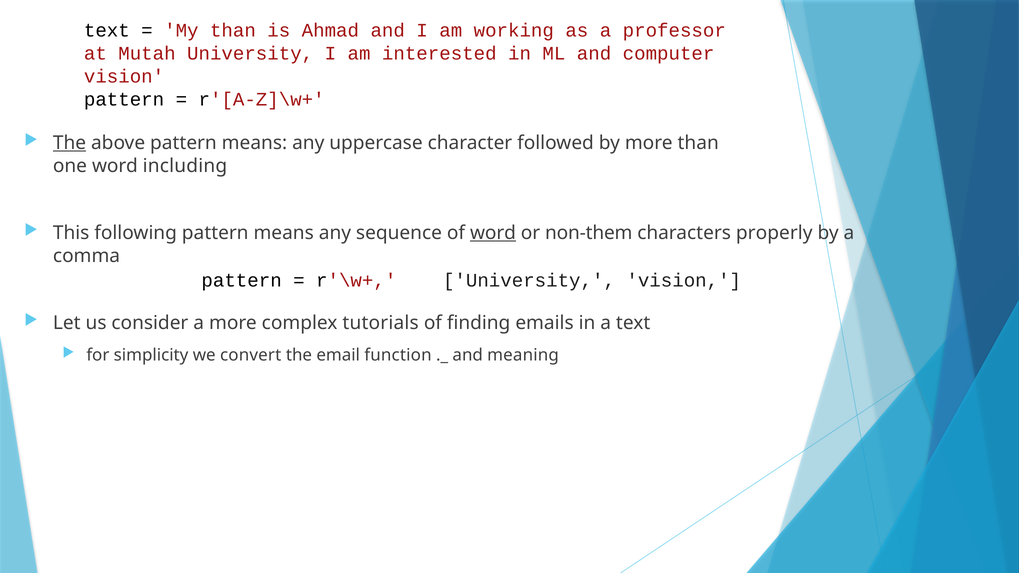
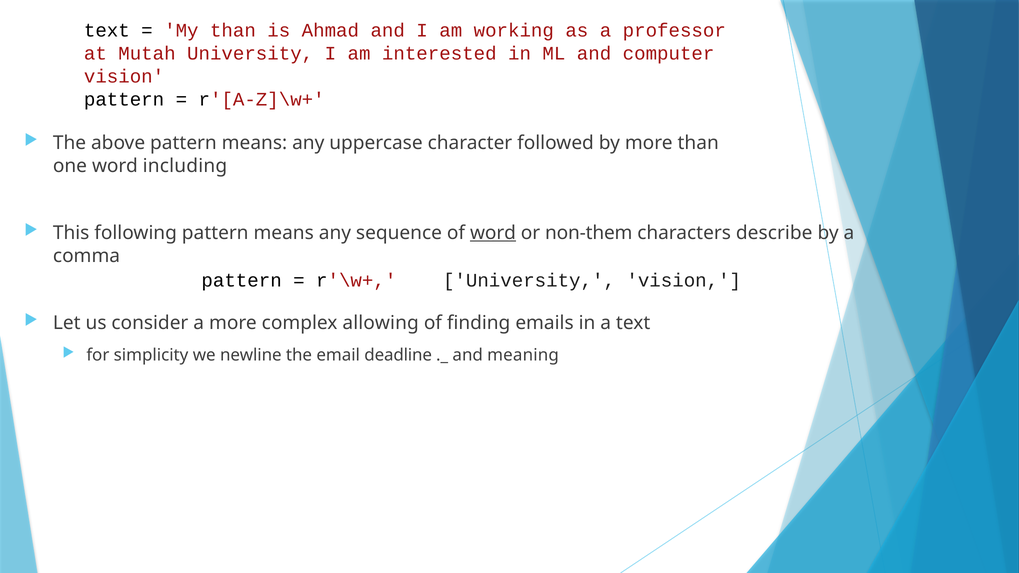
The at (70, 143) underline: present -> none
properly: properly -> describe
tutorials: tutorials -> allowing
convert: convert -> newline
function: function -> deadline
